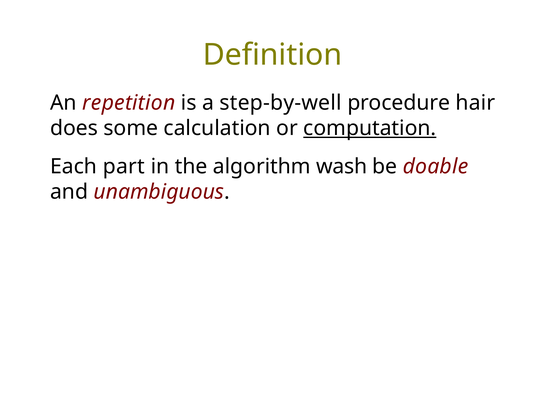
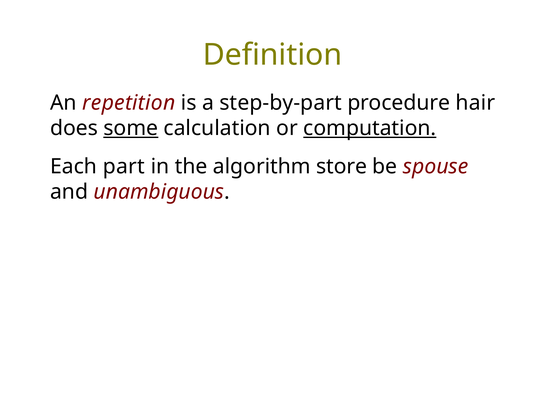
step-by-well: step-by-well -> step-by-part
some underline: none -> present
wash: wash -> store
doable: doable -> spouse
